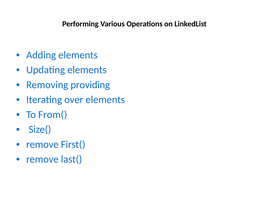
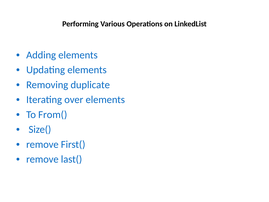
providing: providing -> duplicate
